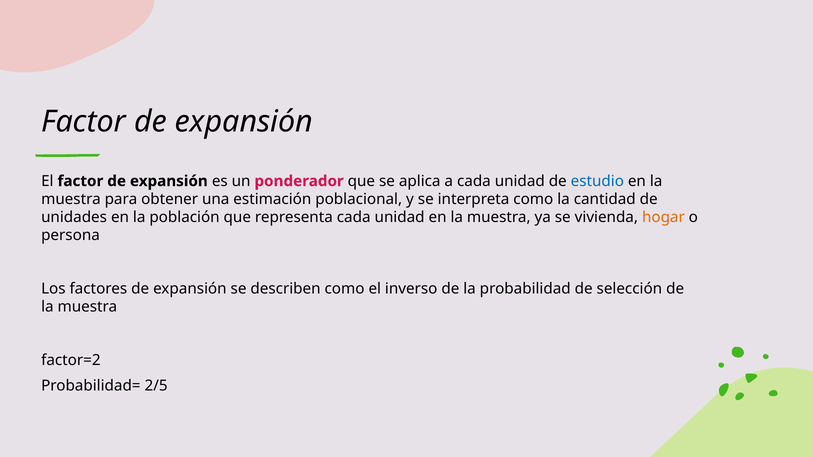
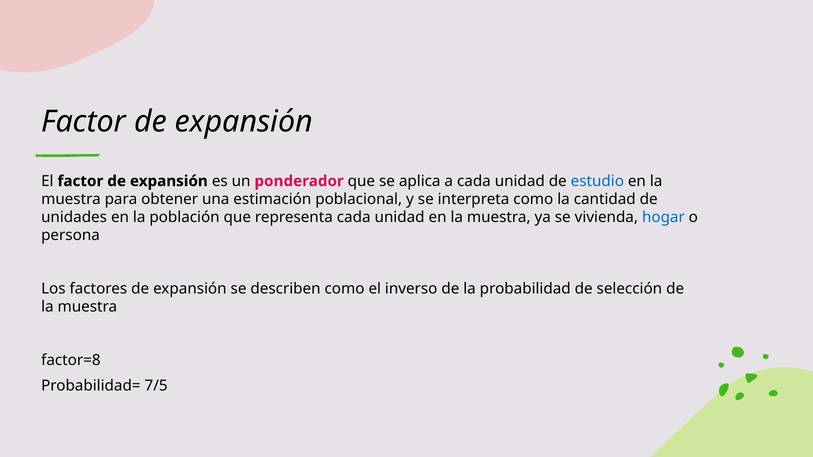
hogar colour: orange -> blue
factor=2: factor=2 -> factor=8
2/5: 2/5 -> 7/5
